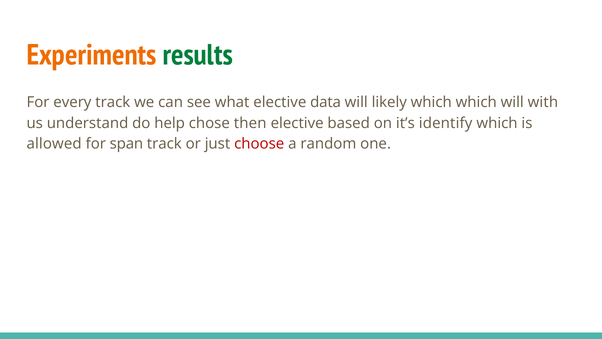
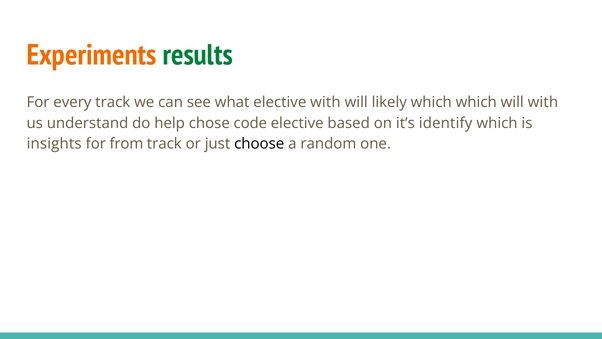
elective data: data -> with
then: then -> code
allowed: allowed -> insights
span: span -> from
choose colour: red -> black
